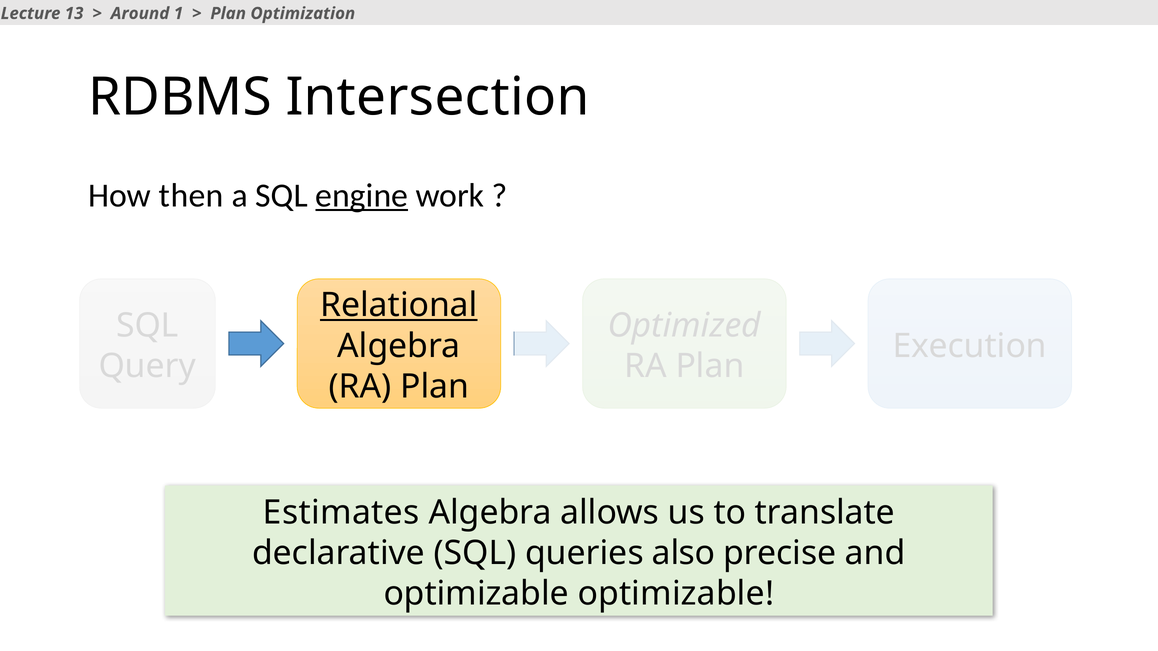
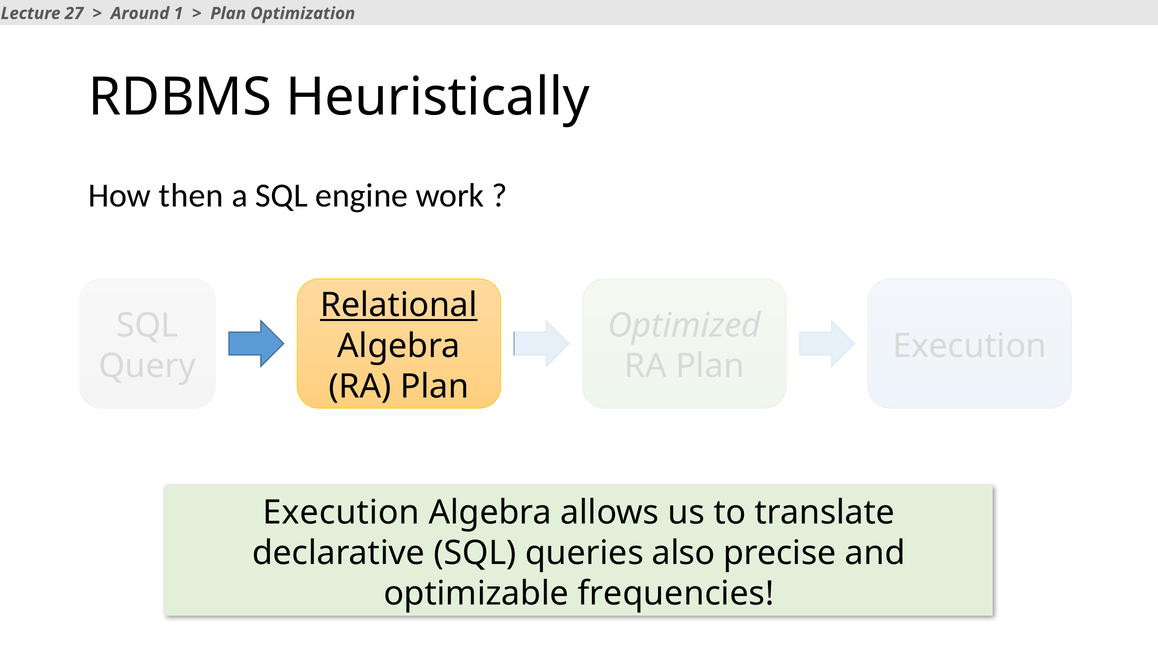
13: 13 -> 27
Intersection: Intersection -> Heuristically
engine underline: present -> none
Estimates at (341, 513): Estimates -> Execution
optimizable optimizable: optimizable -> frequencies
